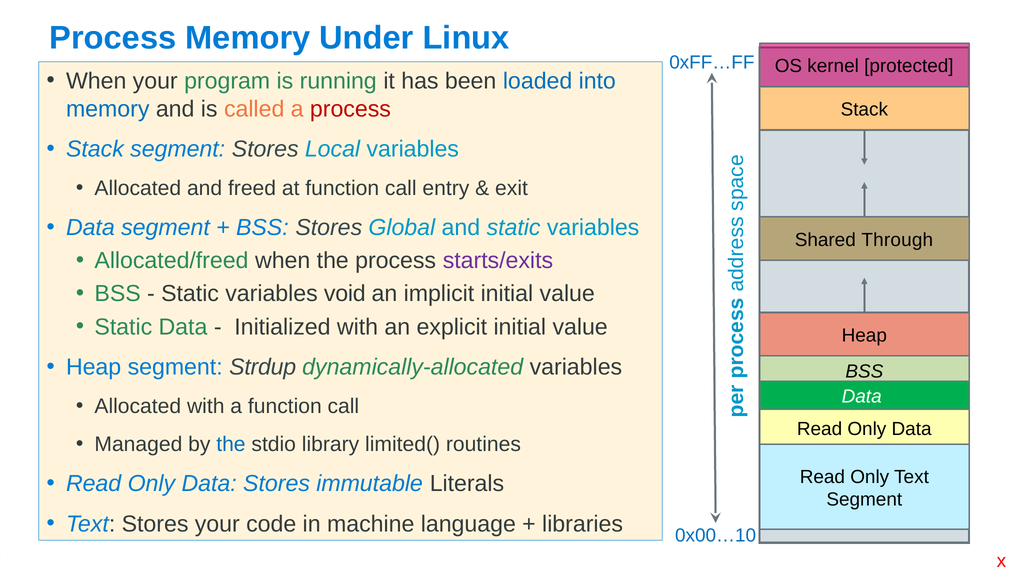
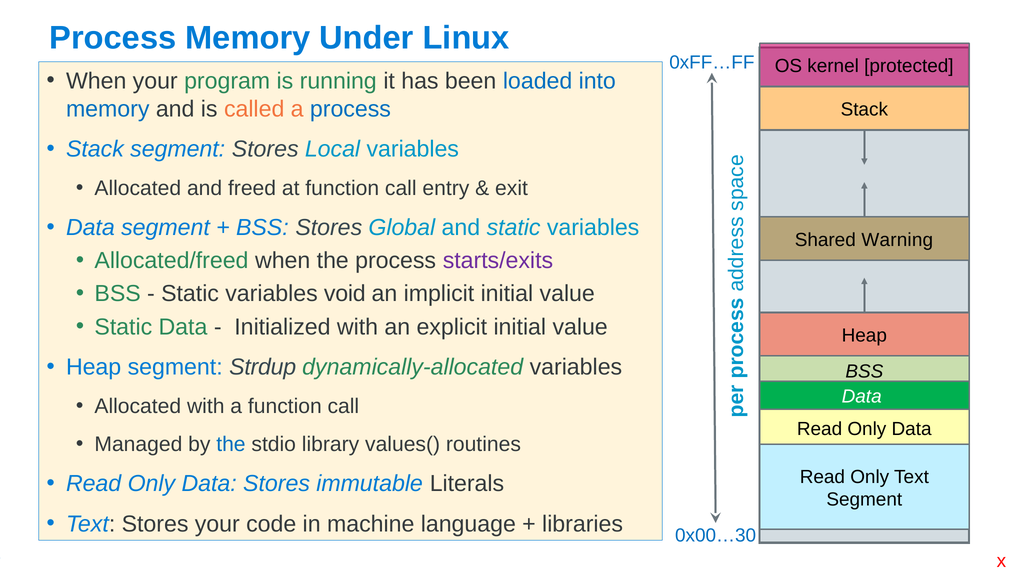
process at (350, 109) colour: red -> blue
Through: Through -> Warning
limited(: limited( -> values(
0x00…10: 0x00…10 -> 0x00…30
